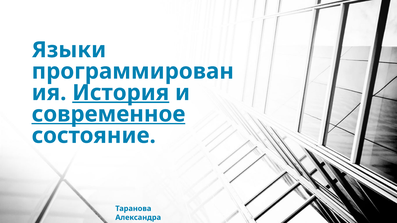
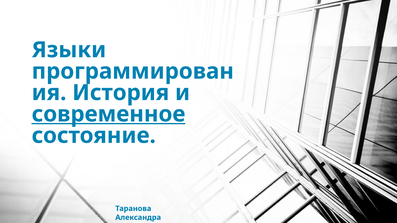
История underline: present -> none
